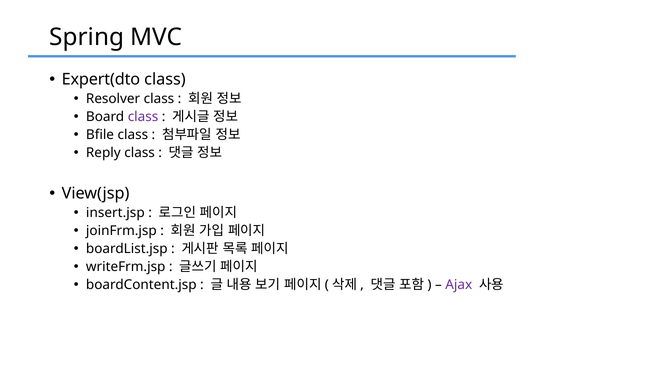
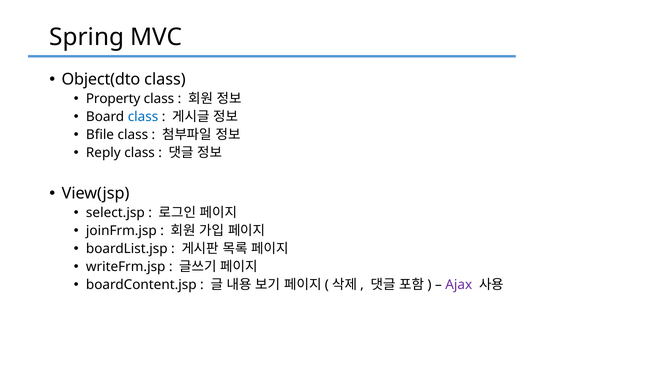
Expert(dto: Expert(dto -> Object(dto
Resolver: Resolver -> Property
class at (143, 117) colour: purple -> blue
insert.jsp: insert.jsp -> select.jsp
